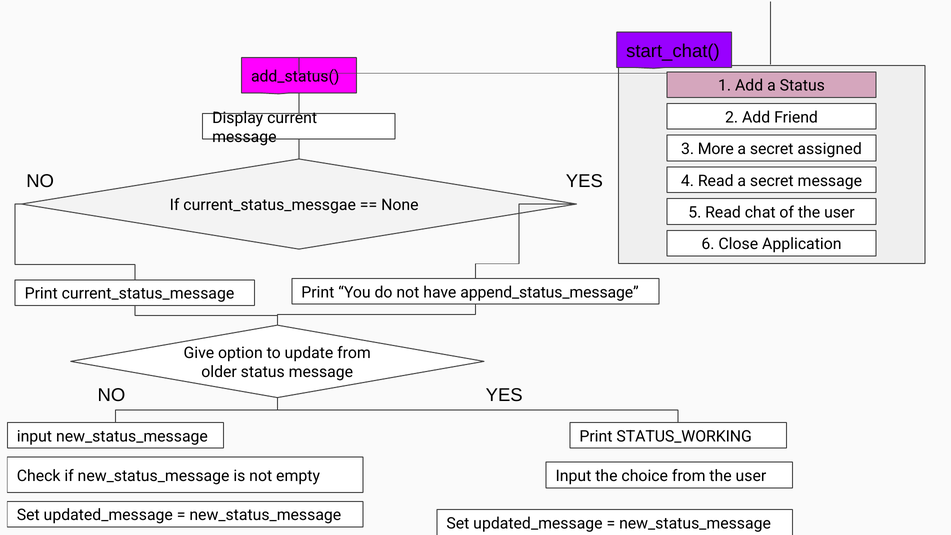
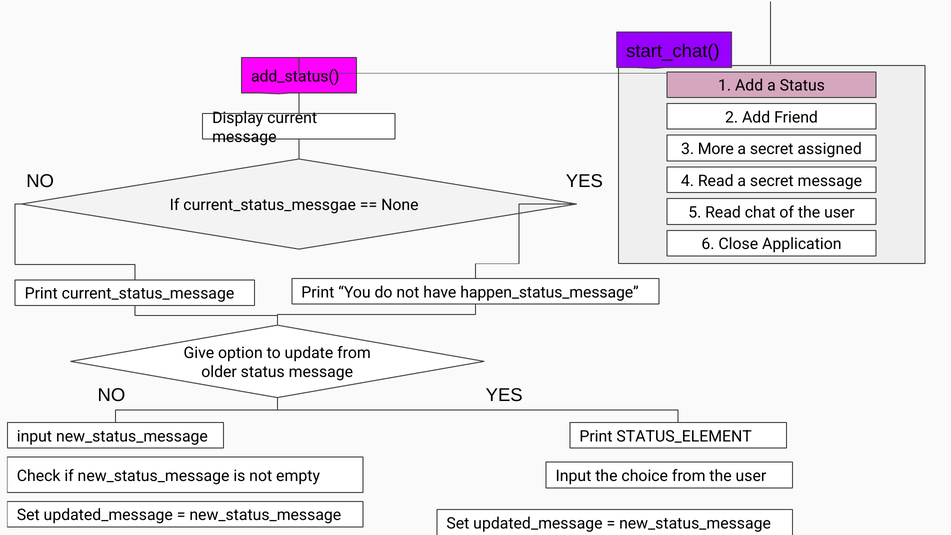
append_status_message: append_status_message -> happen_status_message
STATUS_WORKING: STATUS_WORKING -> STATUS_ELEMENT
